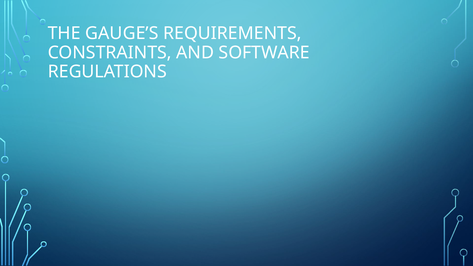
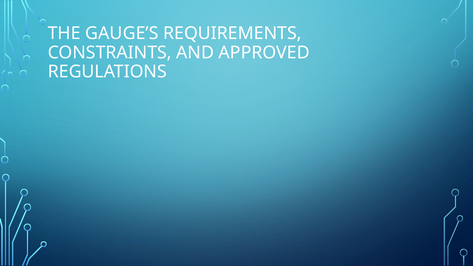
SOFTWARE: SOFTWARE -> APPROVED
